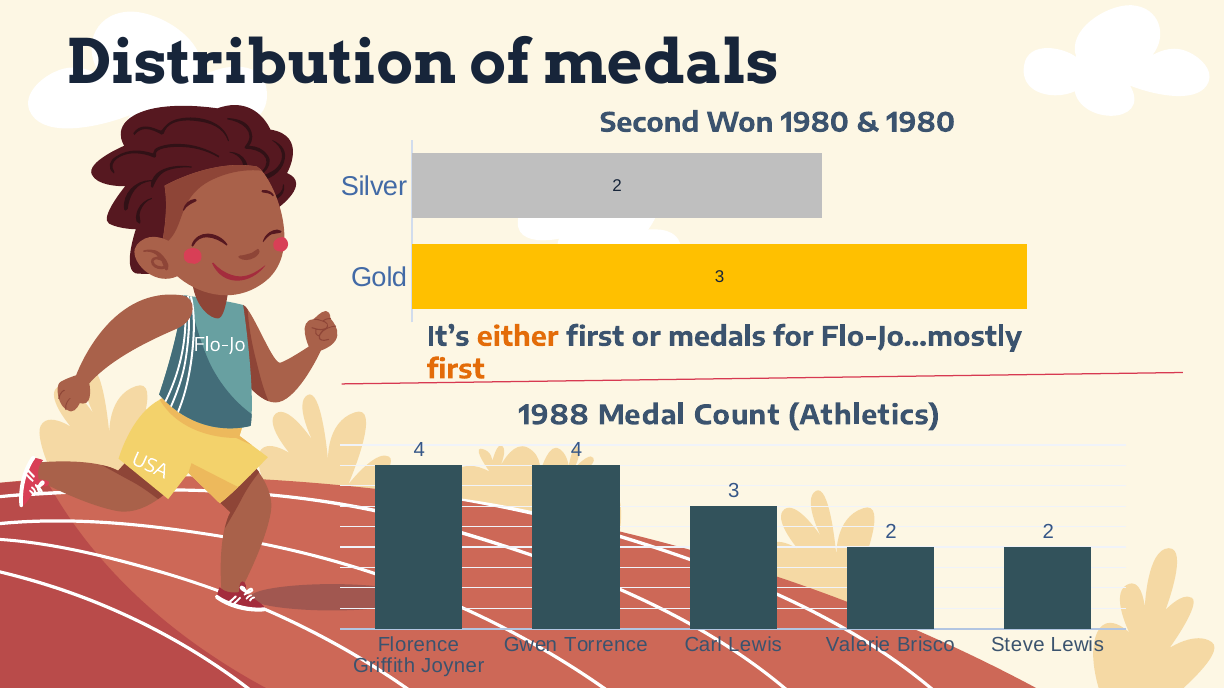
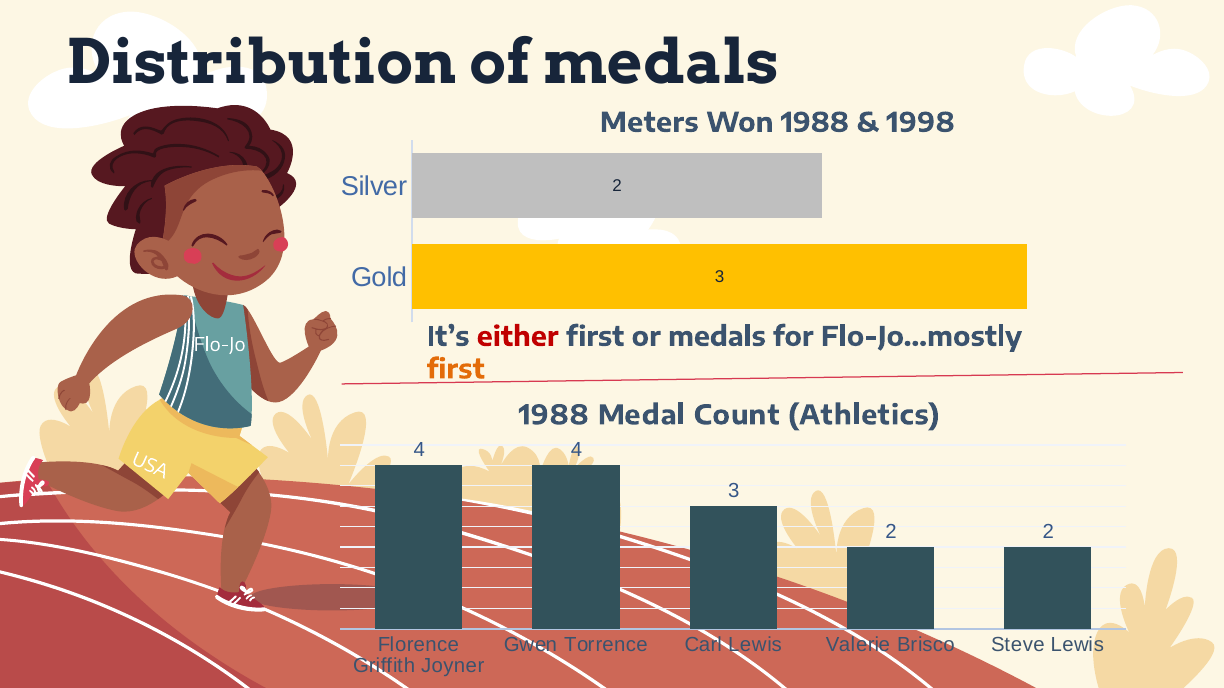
Second: Second -> Meters
Won 1980: 1980 -> 1988
1980 at (921, 123): 1980 -> 1998
either colour: orange -> red
